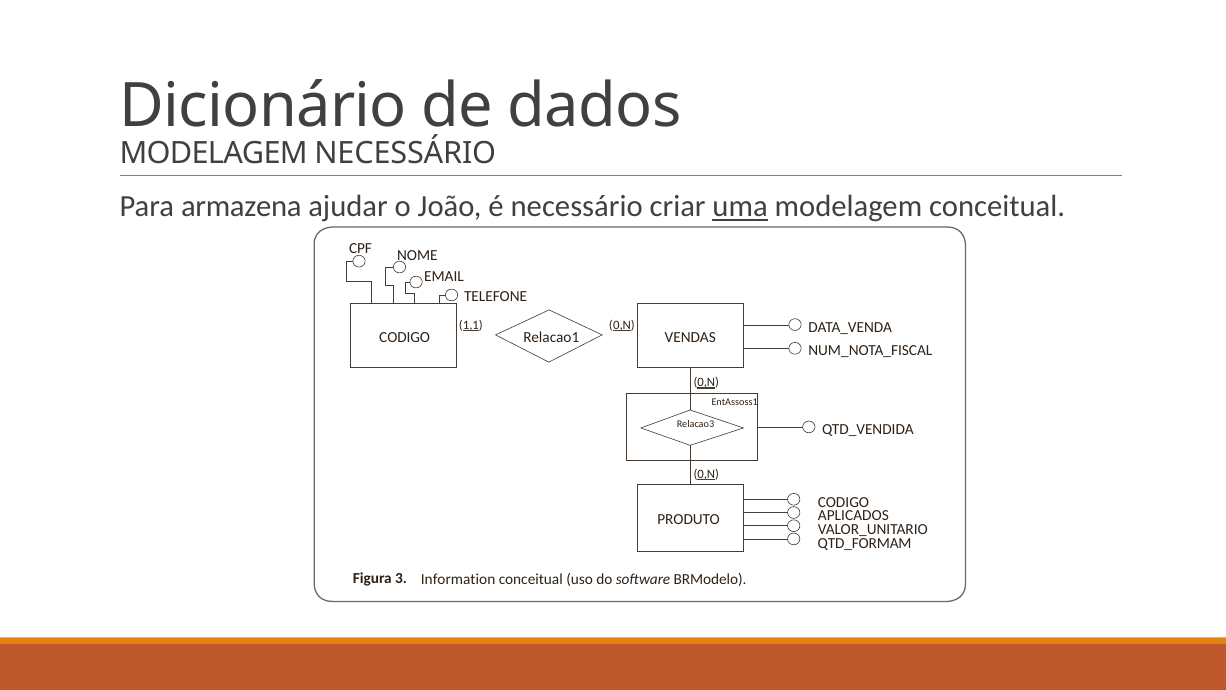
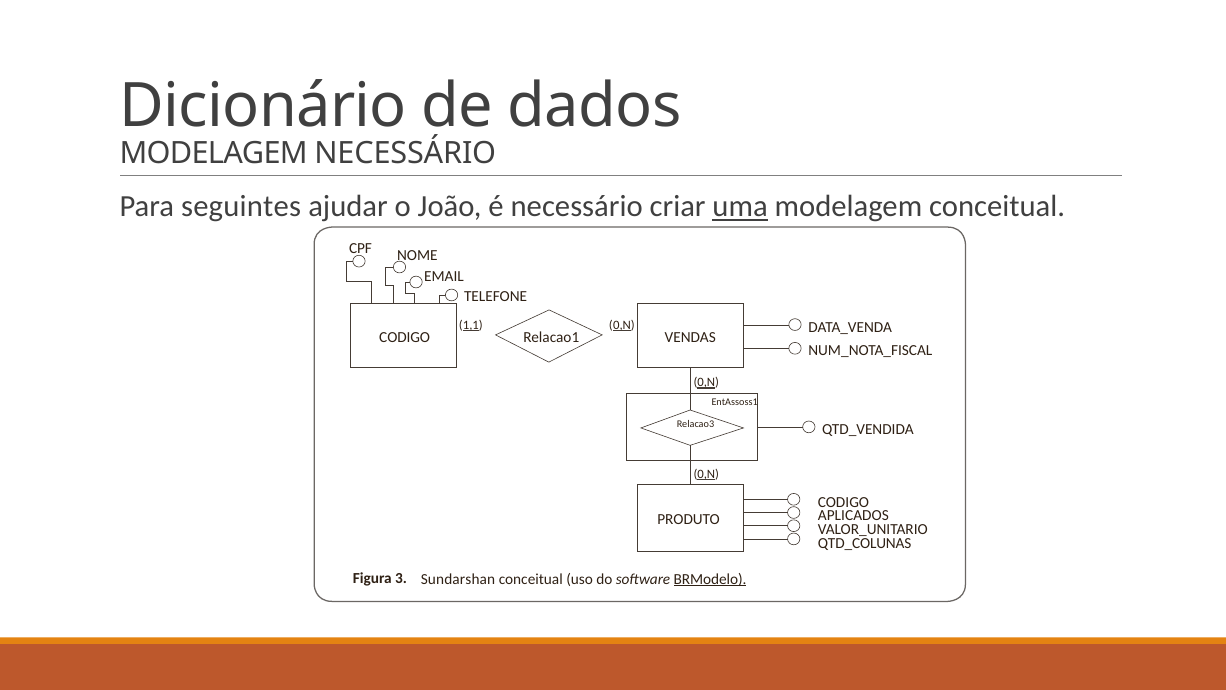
armazena: armazena -> seguintes
QTD_FORMAM: QTD_FORMAM -> QTD_COLUNAS
Information: Information -> Sundarshan
BRModelo underline: none -> present
